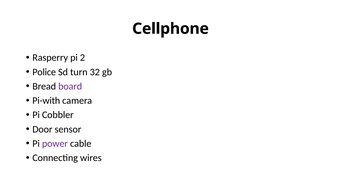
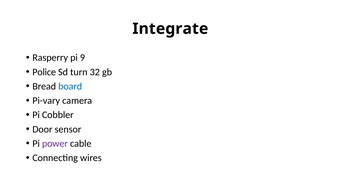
Cellphone: Cellphone -> Integrate
2: 2 -> 9
board colour: purple -> blue
Pi-with: Pi-with -> Pi-vary
